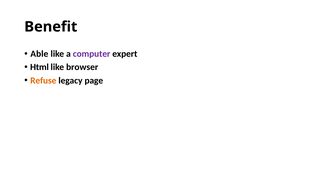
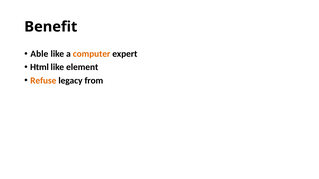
computer colour: purple -> orange
browser: browser -> element
page: page -> from
